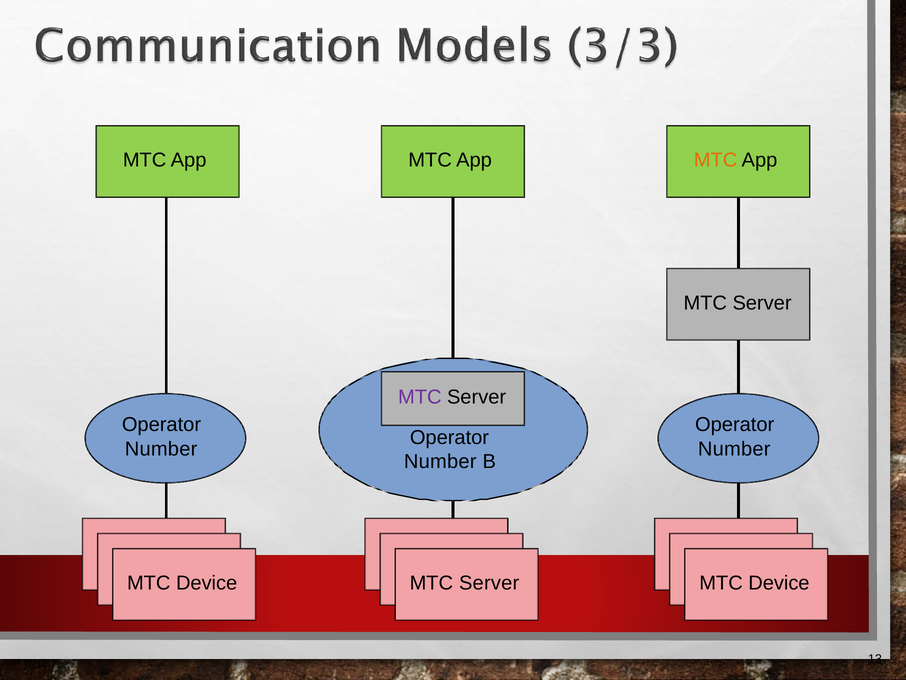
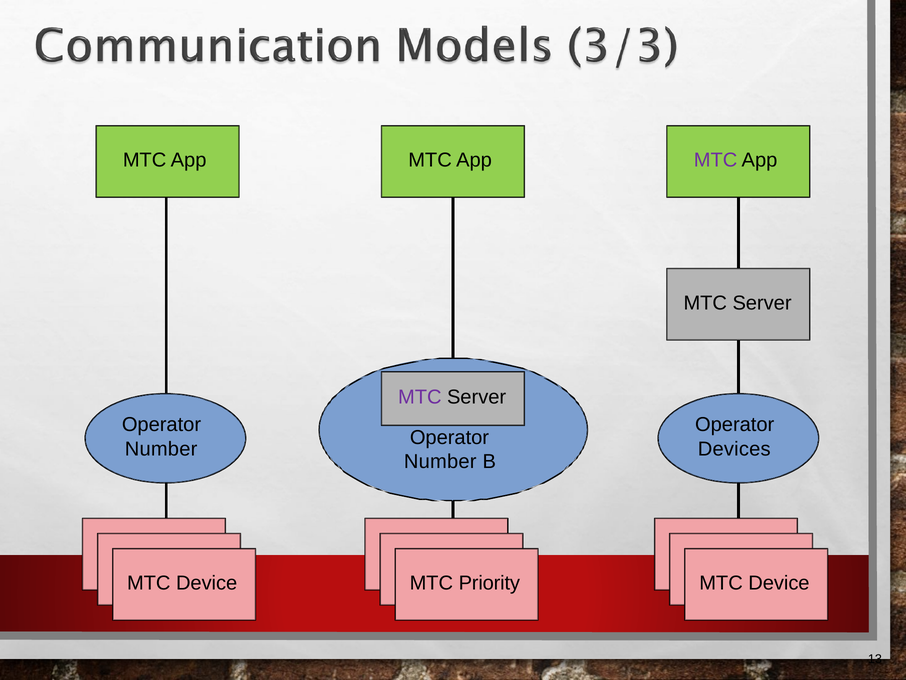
MTC at (716, 160) colour: orange -> purple
Number at (734, 449): Number -> Devices
Server at (489, 583): Server -> Priority
